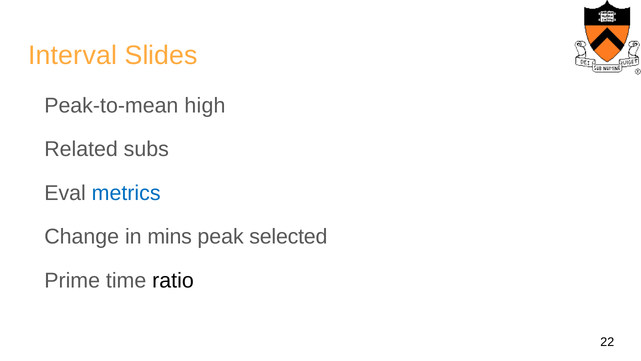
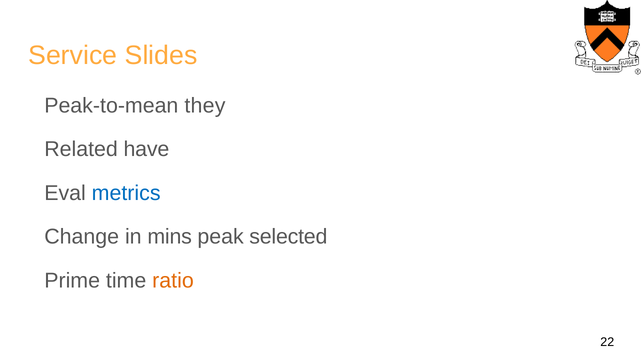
Interval: Interval -> Service
high: high -> they
subs: subs -> have
ratio colour: black -> orange
